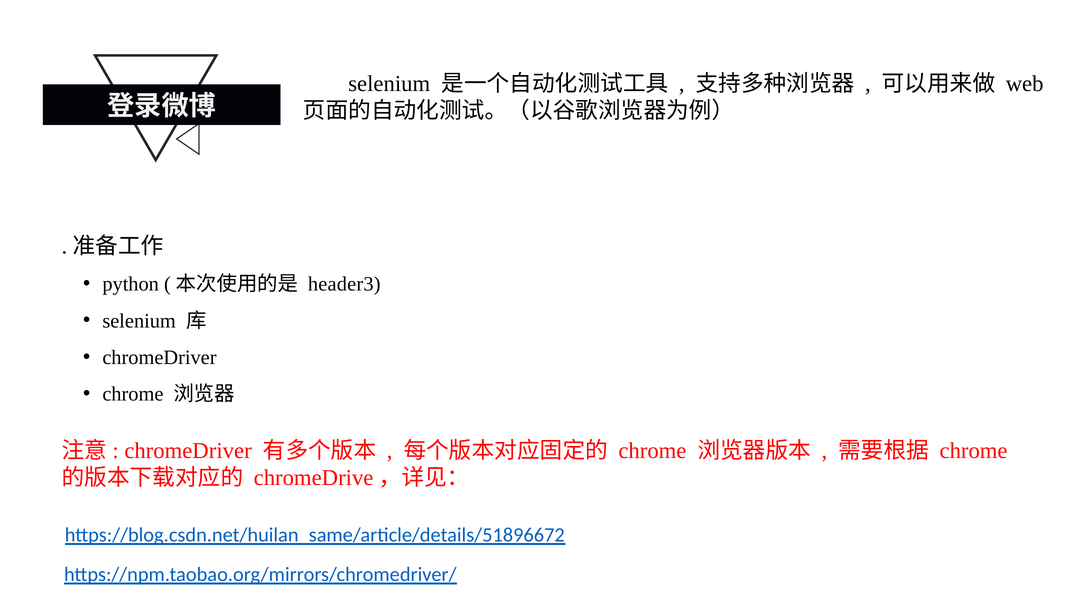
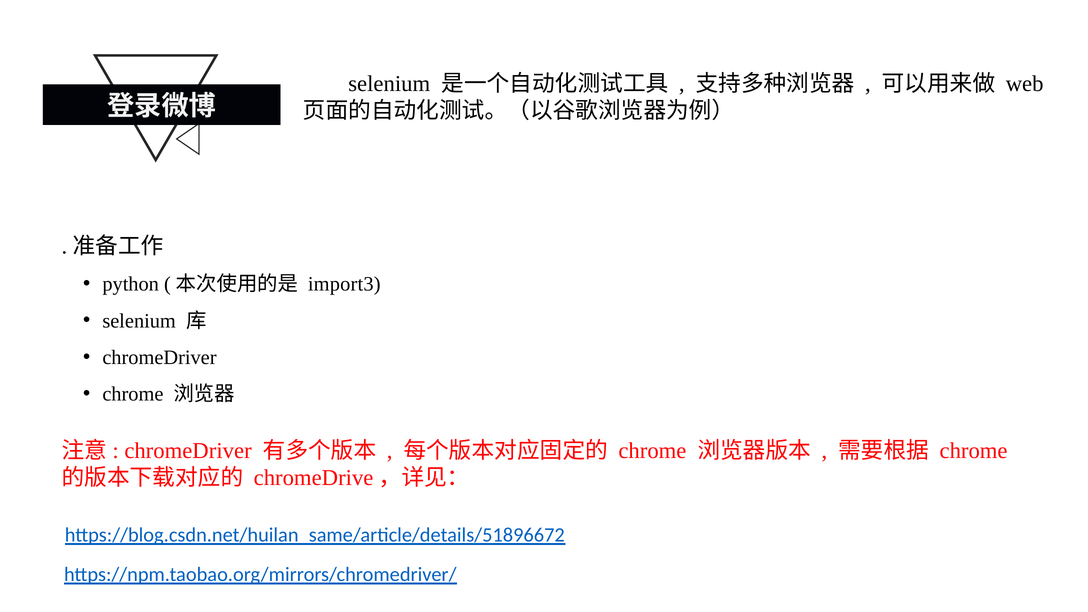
header3: header3 -> import3
